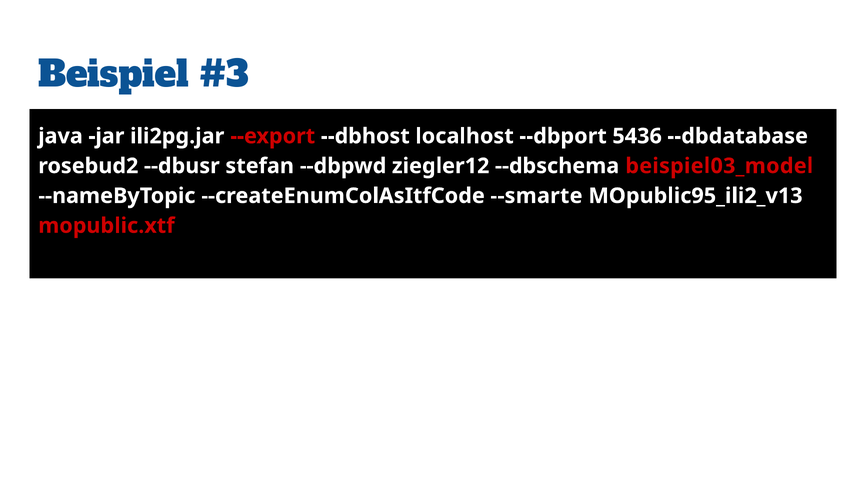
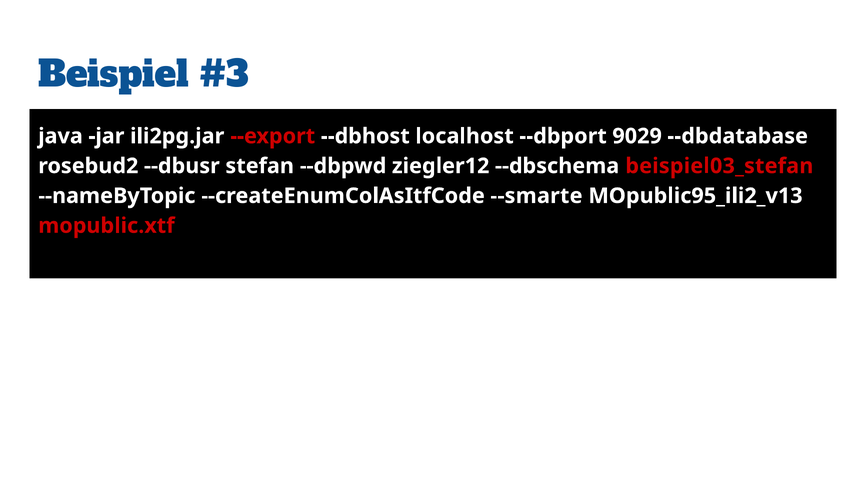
5436: 5436 -> 9029
beispiel03_model: beispiel03_model -> beispiel03_stefan
